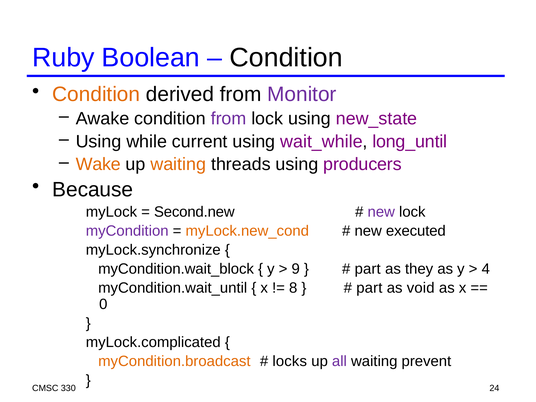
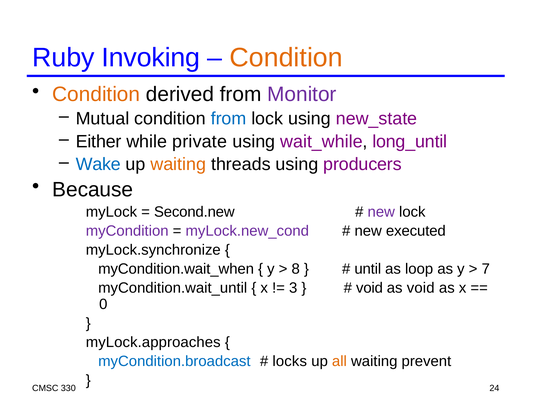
Boolean: Boolean -> Invoking
Condition at (286, 58) colour: black -> orange
Awake: Awake -> Mutual
from at (229, 119) colour: purple -> blue
Using at (99, 142): Using -> Either
current: current -> private
Wake colour: orange -> blue
myLock.new_cond colour: orange -> purple
myCondition.wait_block: myCondition.wait_block -> myCondition.wait_when
9: 9 -> 8
part at (368, 269): part -> until
they: they -> loop
4: 4 -> 7
8: 8 -> 3
part at (369, 288): part -> void
myLock.complicated: myLock.complicated -> myLock.approaches
myCondition.broadcast colour: orange -> blue
all colour: purple -> orange
